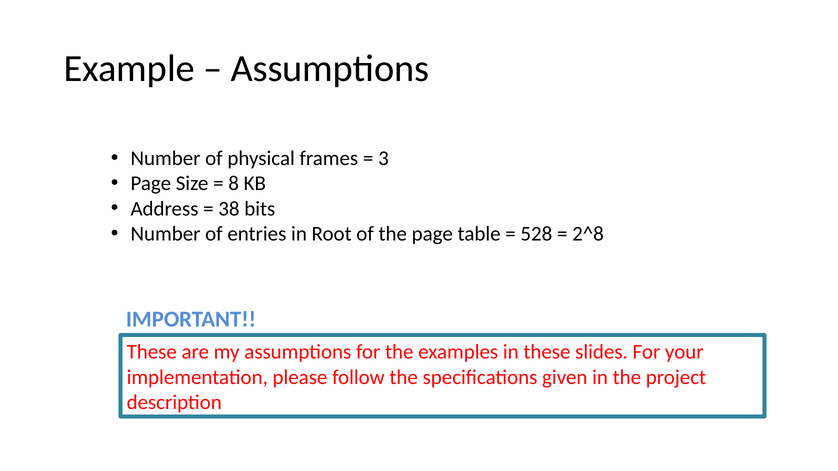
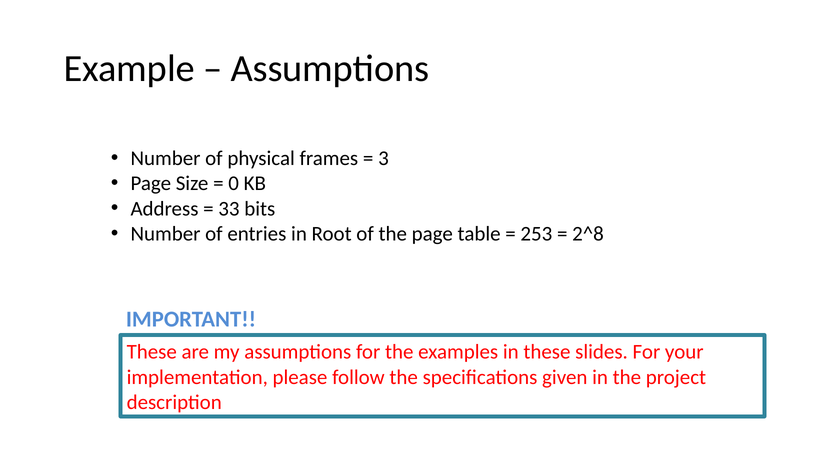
8: 8 -> 0
38: 38 -> 33
528: 528 -> 253
